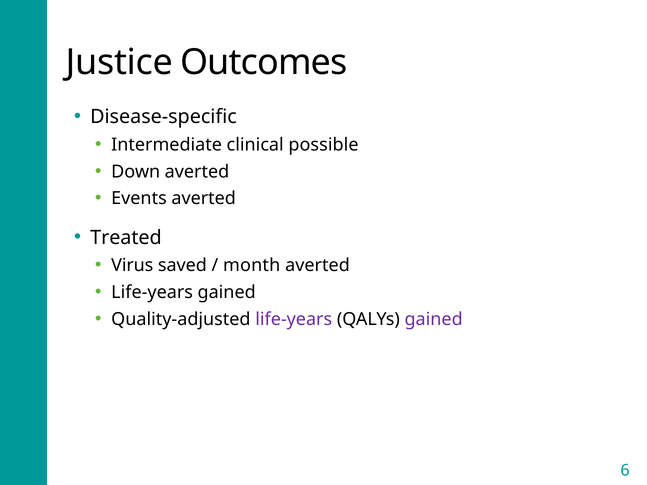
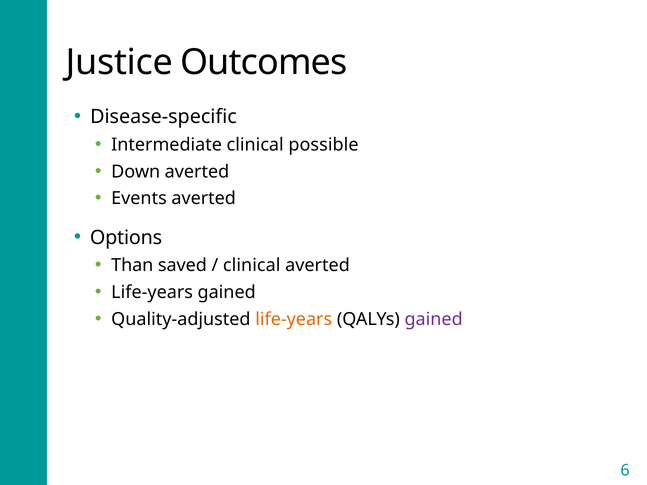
Treated: Treated -> Options
Virus: Virus -> Than
month at (252, 266): month -> clinical
life-years at (294, 319) colour: purple -> orange
